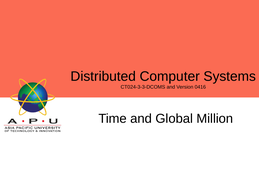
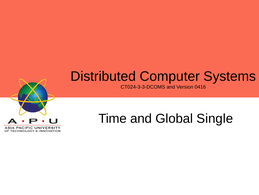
Million: Million -> Single
